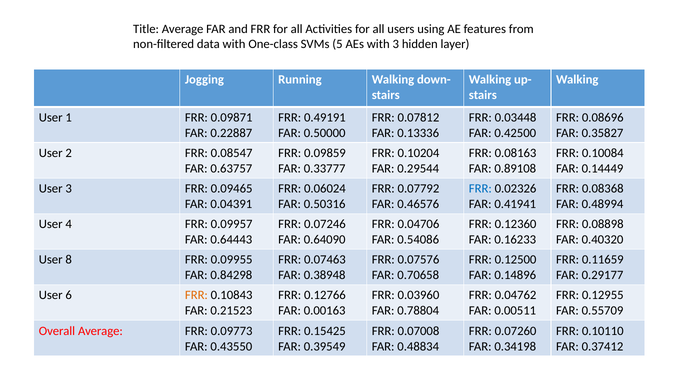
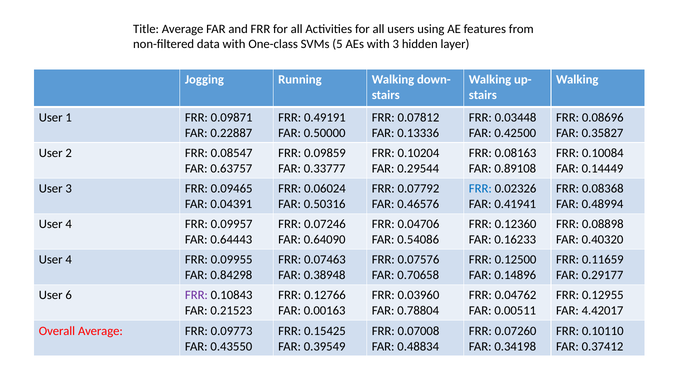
8 at (69, 260): 8 -> 4
FRR at (196, 295) colour: orange -> purple
0.55709: 0.55709 -> 4.42017
